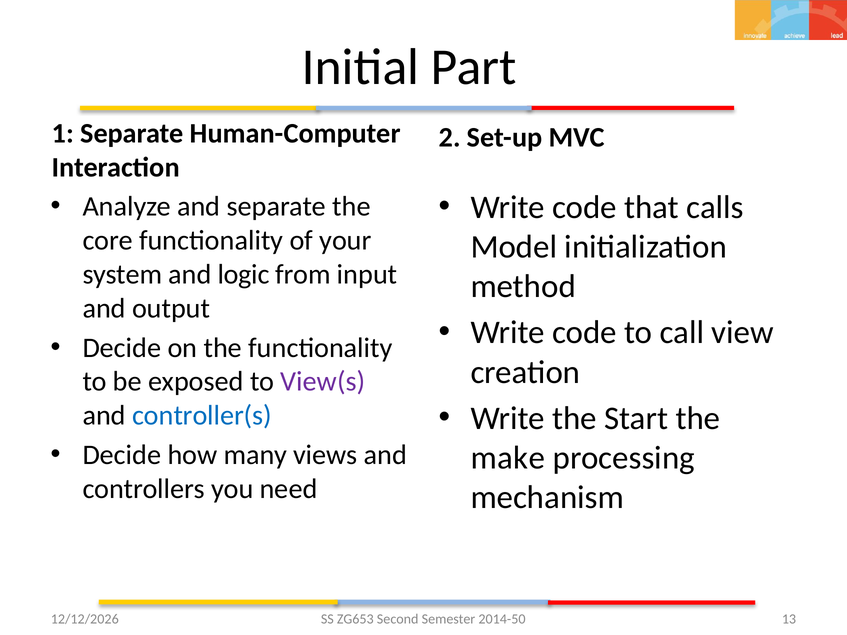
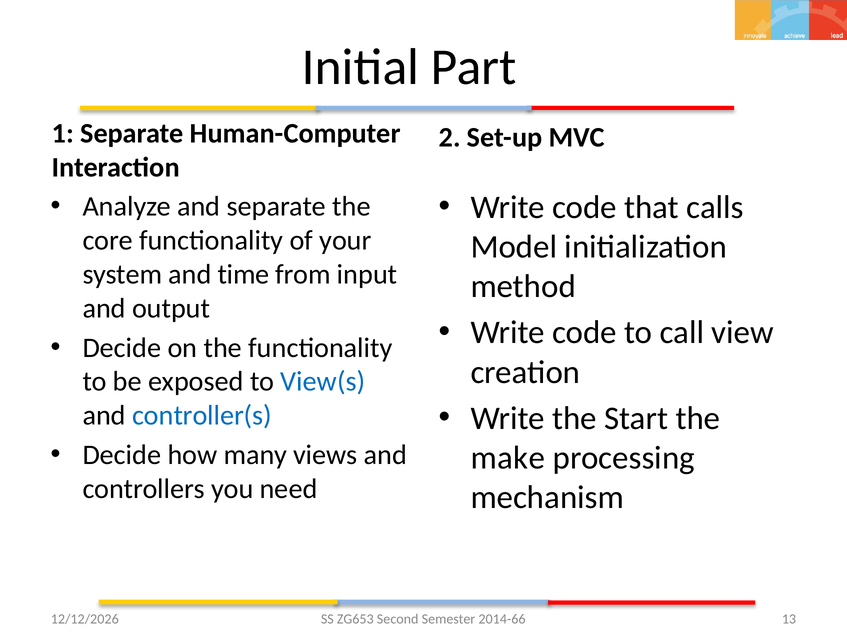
logic: logic -> time
View(s colour: purple -> blue
2014-50: 2014-50 -> 2014-66
